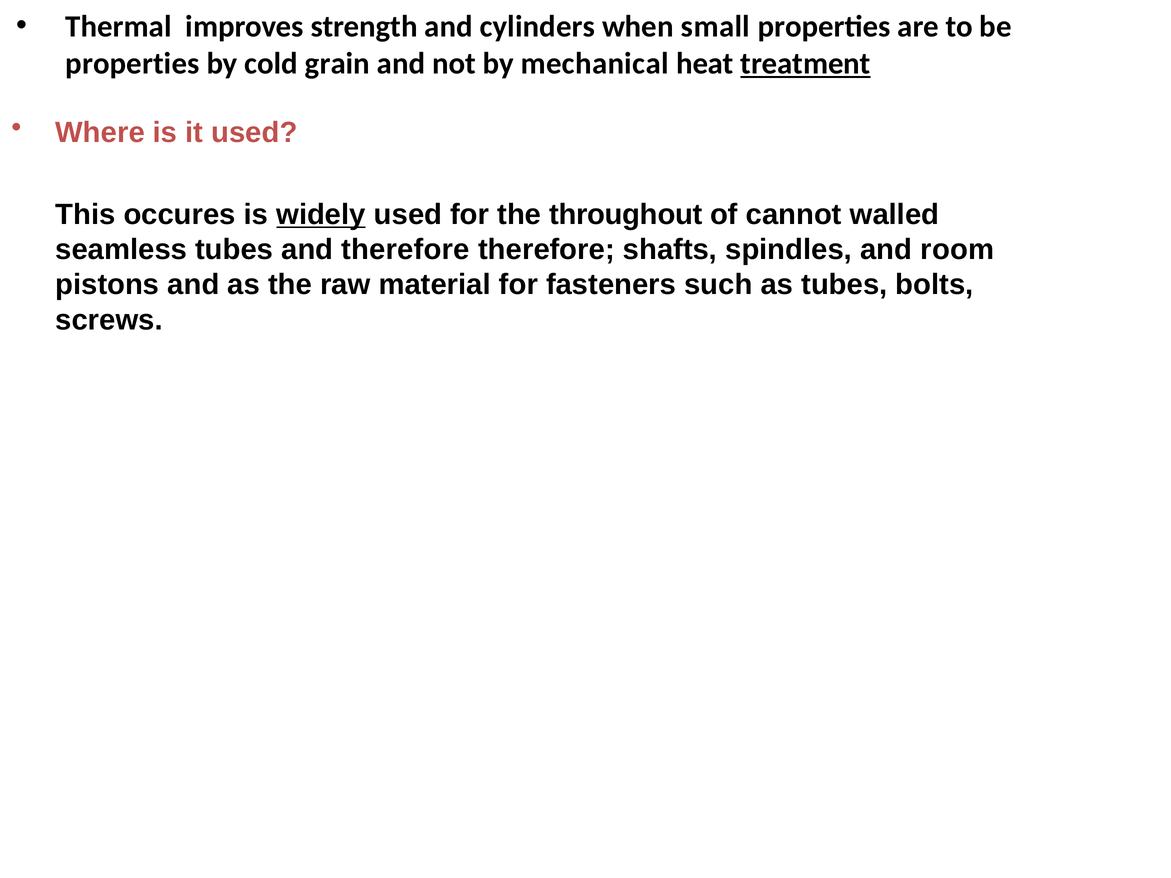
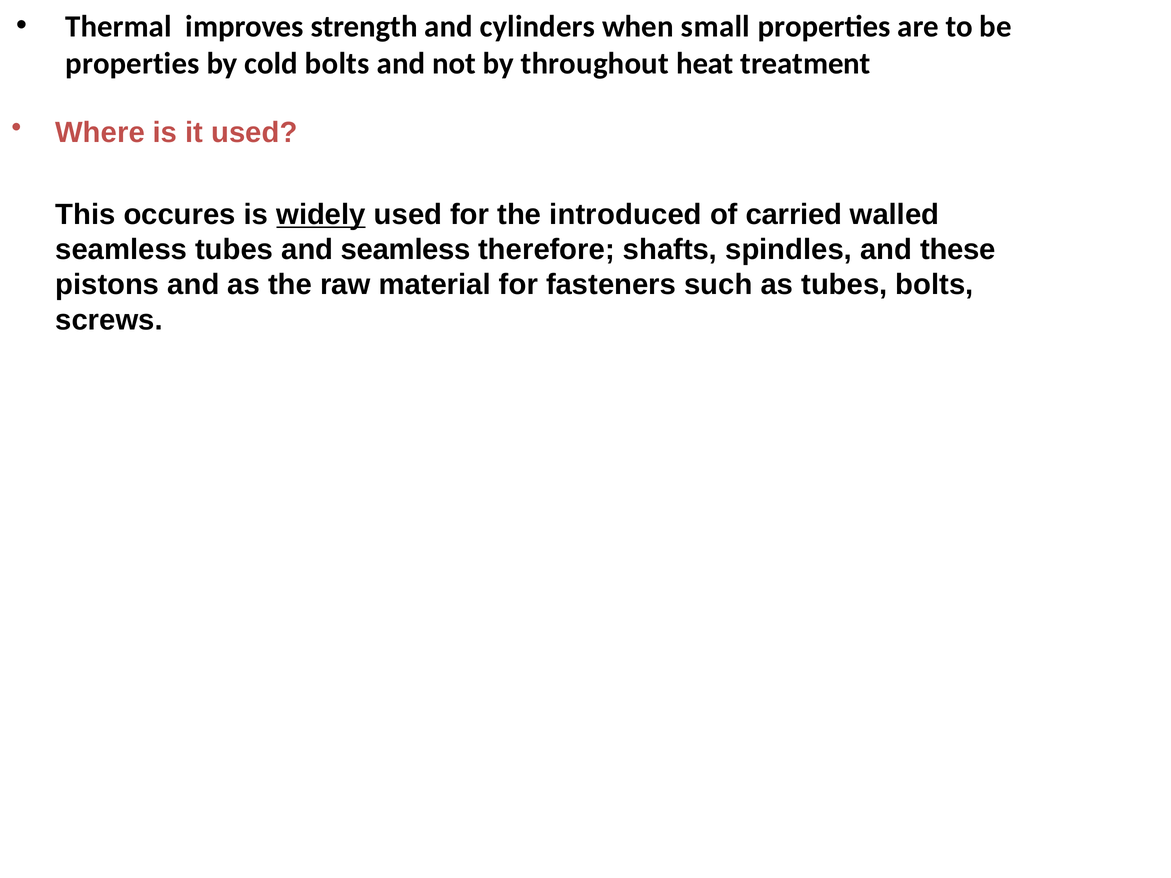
cold grain: grain -> bolts
mechanical: mechanical -> throughout
treatment underline: present -> none
throughout: throughout -> introduced
cannot: cannot -> carried
and therefore: therefore -> seamless
room: room -> these
